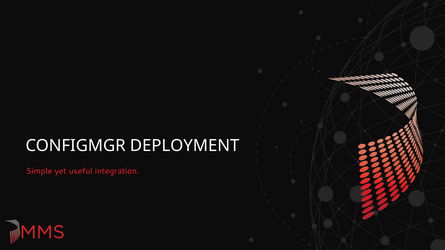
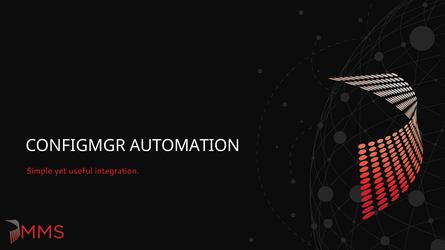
DEPLOYMENT: DEPLOYMENT -> AUTOMATION
